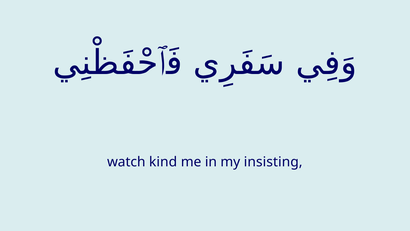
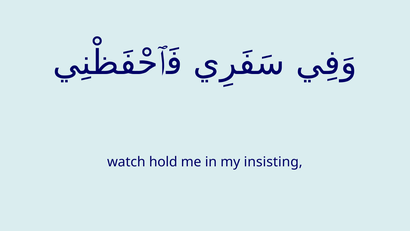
kind: kind -> hold
